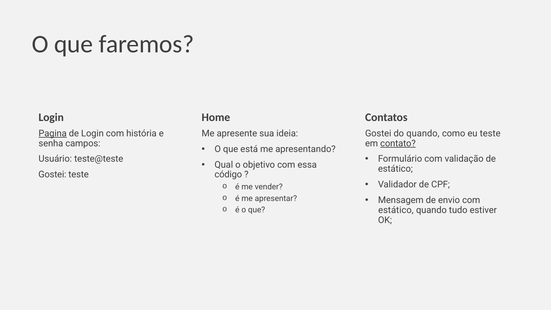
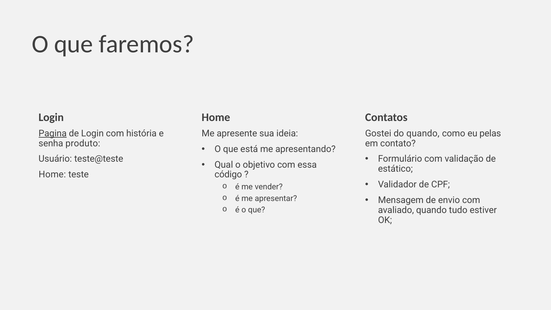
eu teste: teste -> pelas
campos: campos -> produto
contato underline: present -> none
Gostei at (52, 175): Gostei -> Home
estático at (396, 210): estático -> avaliado
